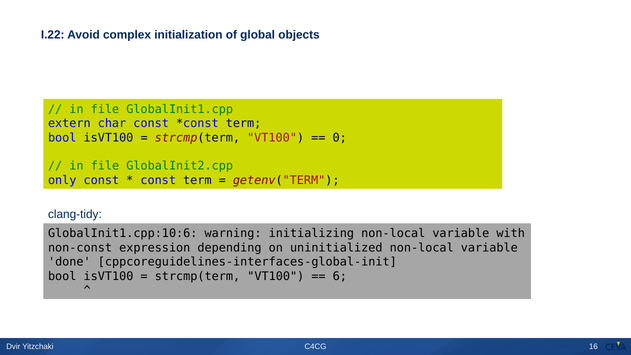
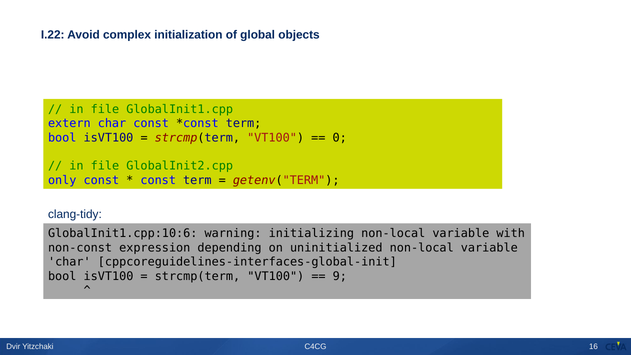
done at (69, 262): done -> char
6: 6 -> 9
